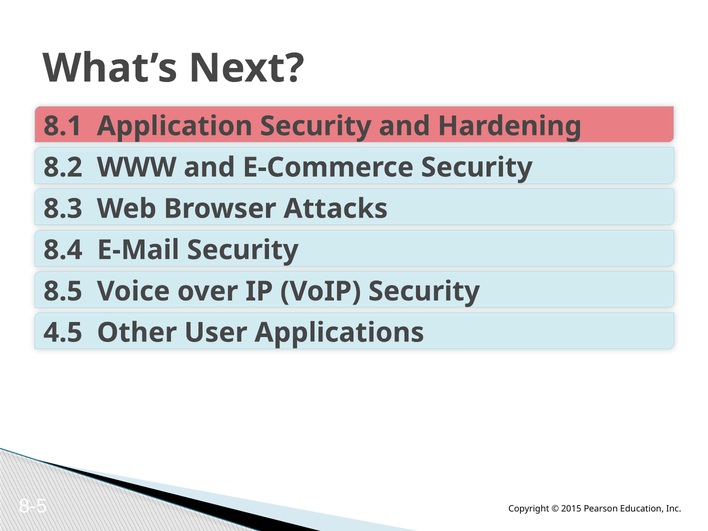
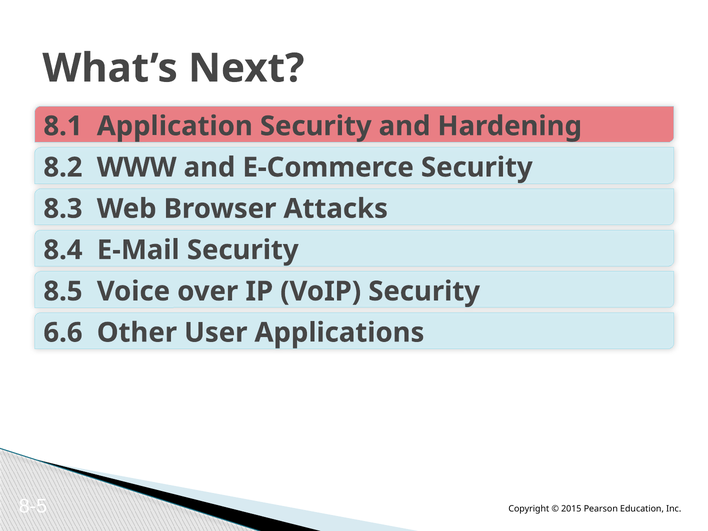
4.5: 4.5 -> 6.6
